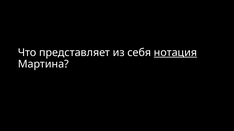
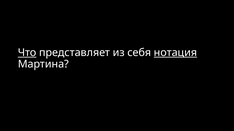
Что underline: none -> present
